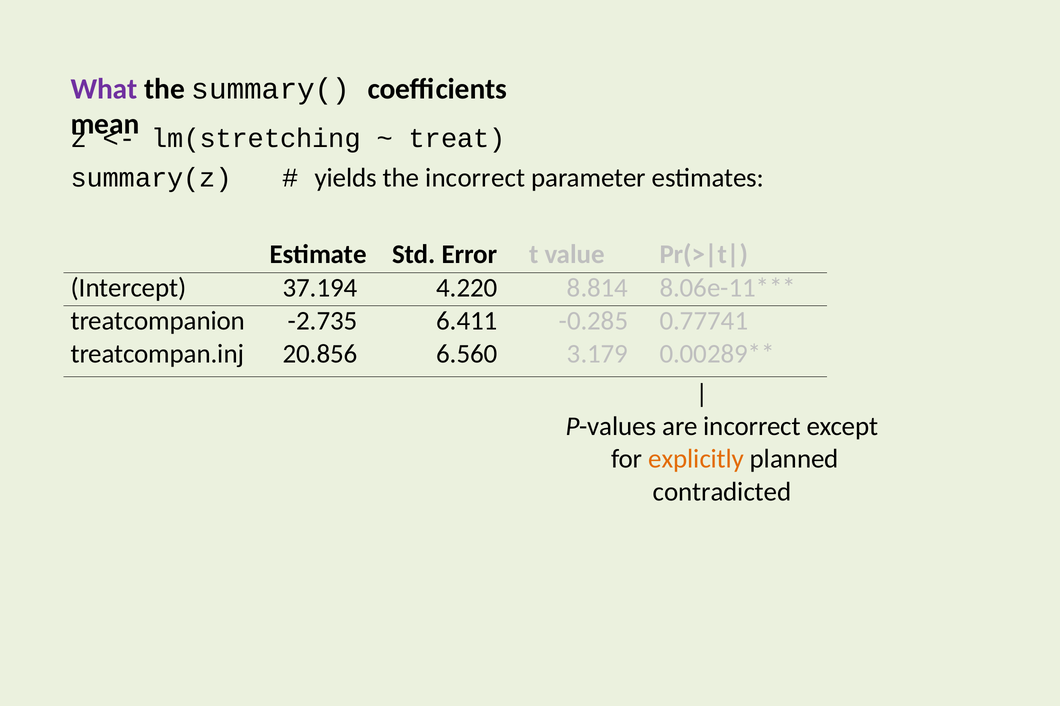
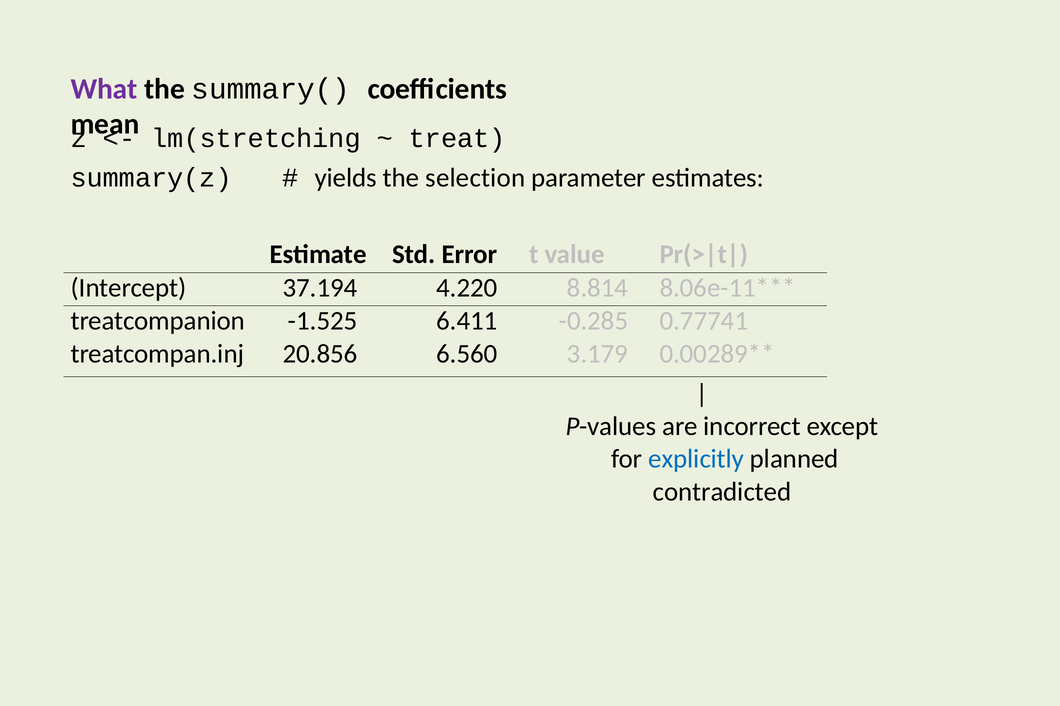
the incorrect: incorrect -> selection
-2.735: -2.735 -> -1.525
explicitly colour: orange -> blue
